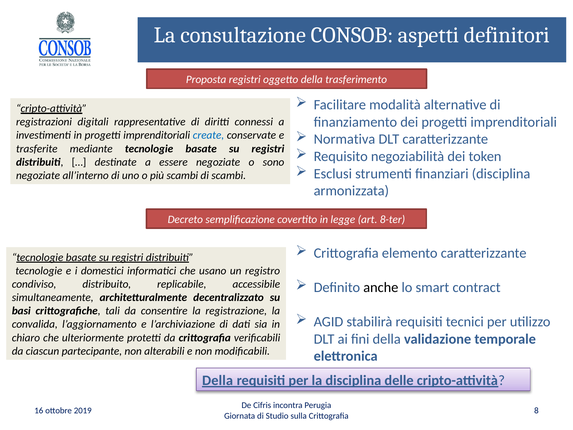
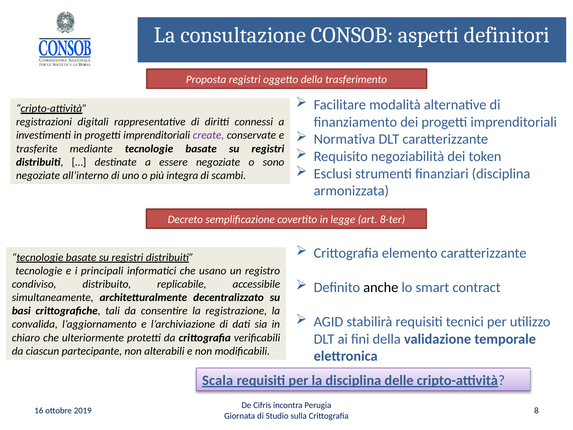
create colour: blue -> purple
più scambi: scambi -> integra
domestici: domestici -> principali
Della at (218, 380): Della -> Scala
